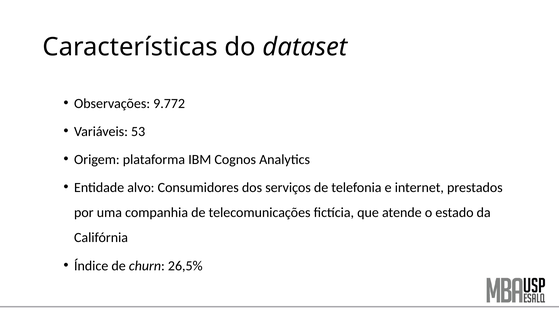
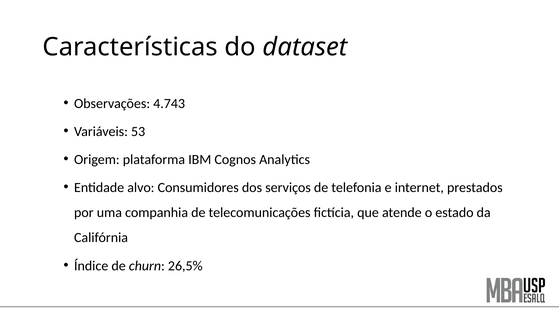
9.772: 9.772 -> 4.743
